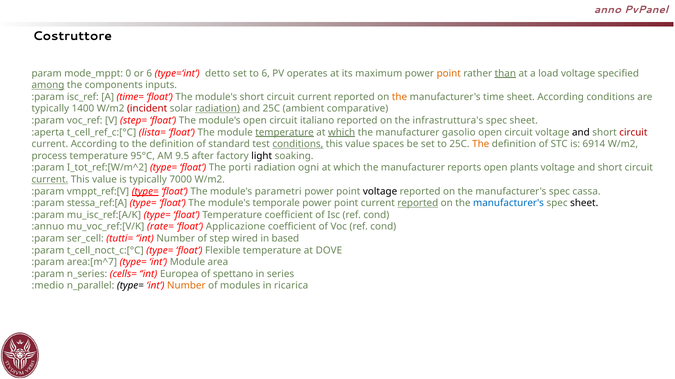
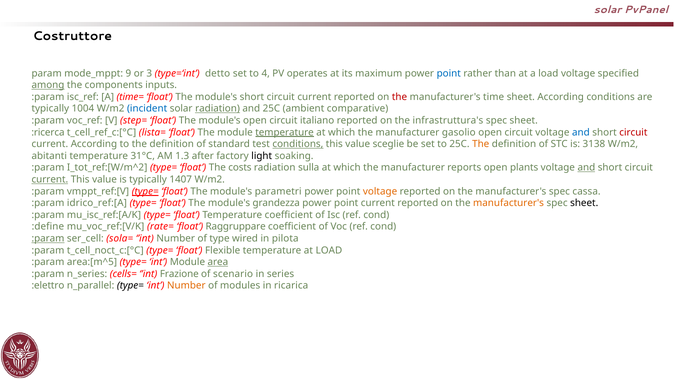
anno at (608, 10): anno -> solar
0: 0 -> 9
or 6: 6 -> 3
to 6: 6 -> 4
point at (449, 73) colour: orange -> blue
than underline: present -> none
the at (400, 97) colour: orange -> red
1400: 1400 -> 1004
incident colour: red -> blue
:aperta: :aperta -> :ricerca
which at (342, 133) underline: present -> none
and at (581, 133) colour: black -> blue
spaces: spaces -> sceglie
6914: 6914 -> 3138
process: process -> abitanti
95°C: 95°C -> 31°C
9.5: 9.5 -> 1.3
porti: porti -> costs
ogni: ogni -> sulla
and at (586, 168) underline: none -> present
7000: 7000 -> 1407
voltage at (380, 192) colour: black -> orange
stessa_ref:[A: stessa_ref:[A -> idrico_ref:[A
temporale: temporale -> grandezza
reported at (418, 203) underline: present -> none
manufacturer's at (509, 203) colour: blue -> orange
:annuo: :annuo -> :define
Applicazione: Applicazione -> Raggruppare
:param at (48, 239) underline: none -> present
tutti=: tutti= -> sola=
step: step -> type
based: based -> pilota
at DOVE: DOVE -> LOAD
area:[m^7: area:[m^7 -> area:[m^5
area underline: none -> present
Europea: Europea -> Frazione
spettano: spettano -> scenario
:medio: :medio -> :elettro
